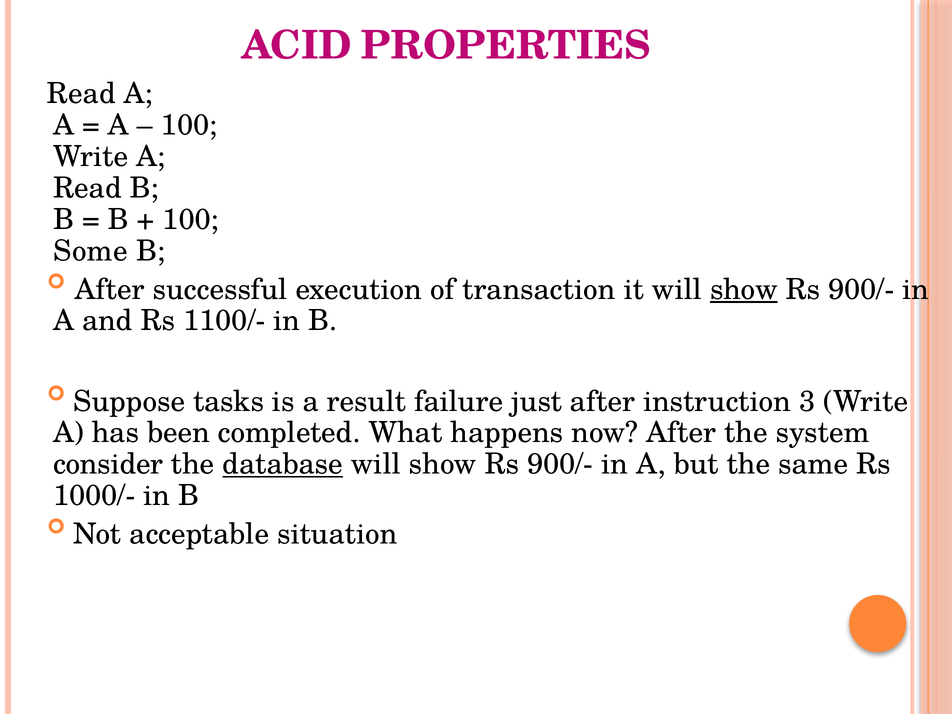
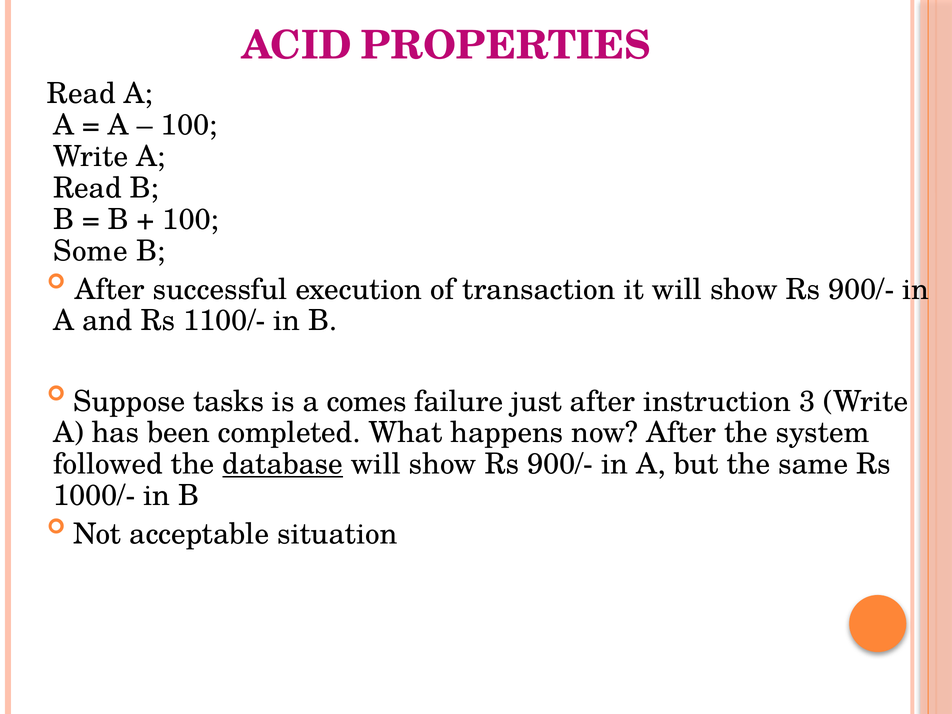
show at (744, 289) underline: present -> none
result: result -> comes
consider: consider -> followed
